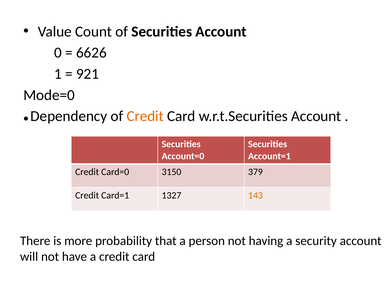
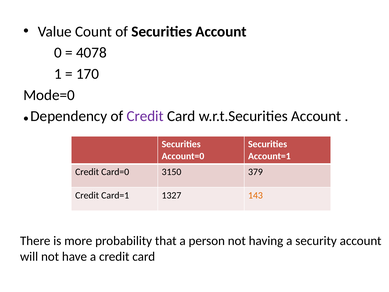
6626: 6626 -> 4078
921: 921 -> 170
Credit at (145, 116) colour: orange -> purple
